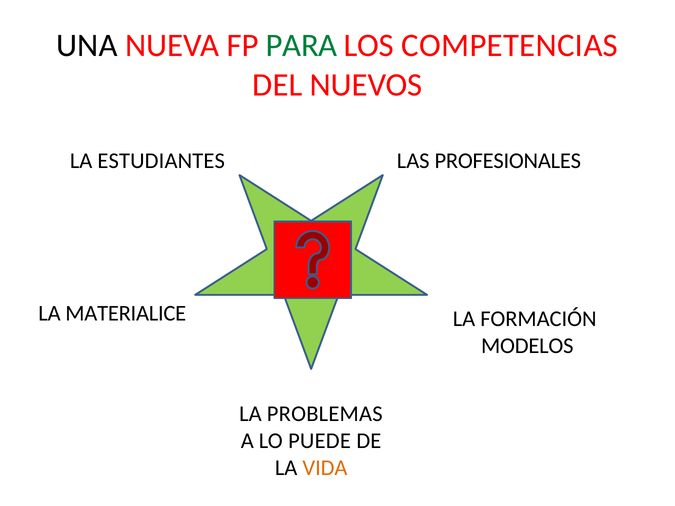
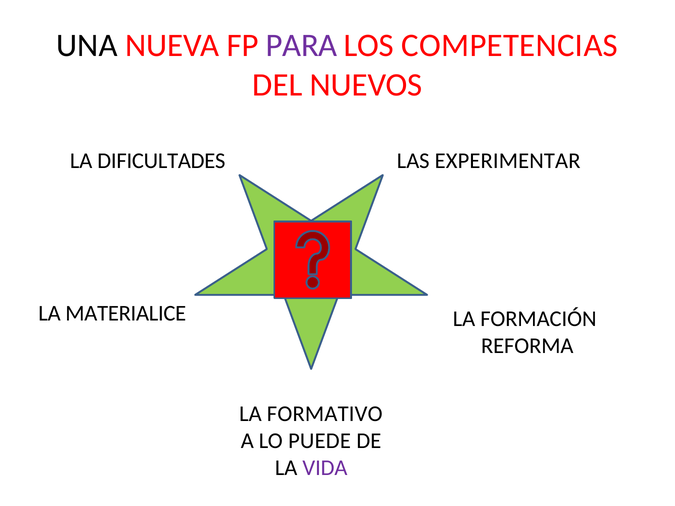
PARA colour: green -> purple
ESTUDIANTES: ESTUDIANTES -> DIFICULTADES
PROFESIONALES: PROFESIONALES -> EXPERIMENTAR
MODELOS: MODELOS -> REFORMA
PROBLEMAS: PROBLEMAS -> FORMATIVO
VIDA colour: orange -> purple
